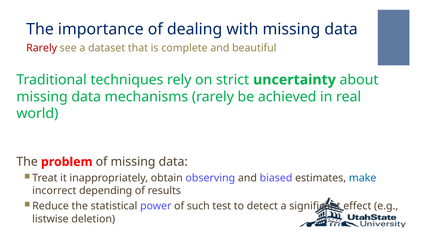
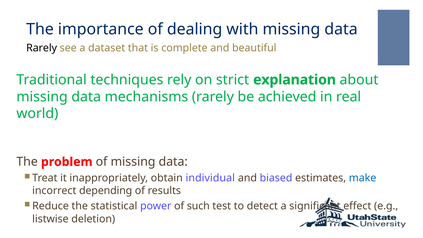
Rarely at (42, 48) colour: red -> black
uncertainty: uncertainty -> explanation
observing: observing -> individual
